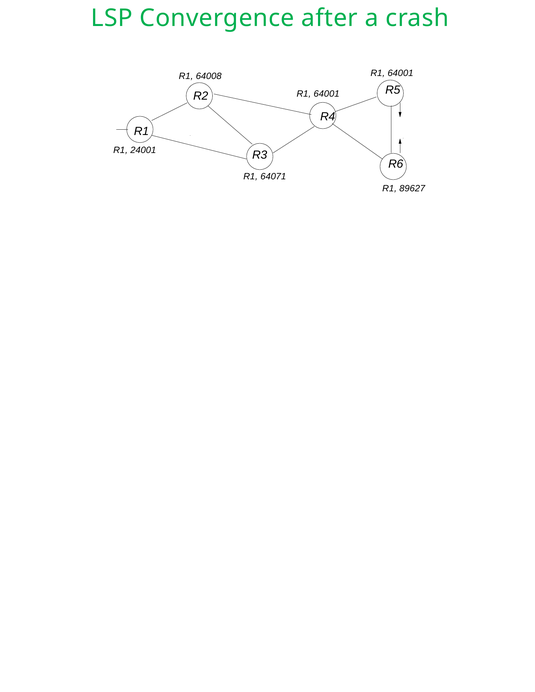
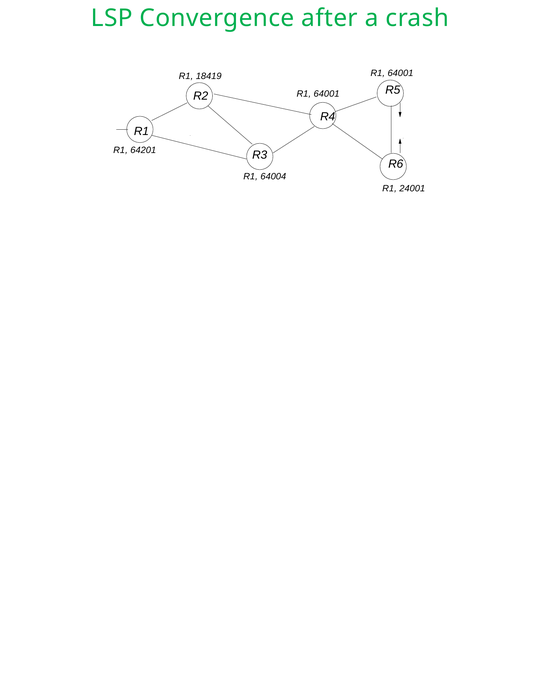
64008: 64008 -> 18419
24001: 24001 -> 64201
64071: 64071 -> 64004
89627: 89627 -> 24001
